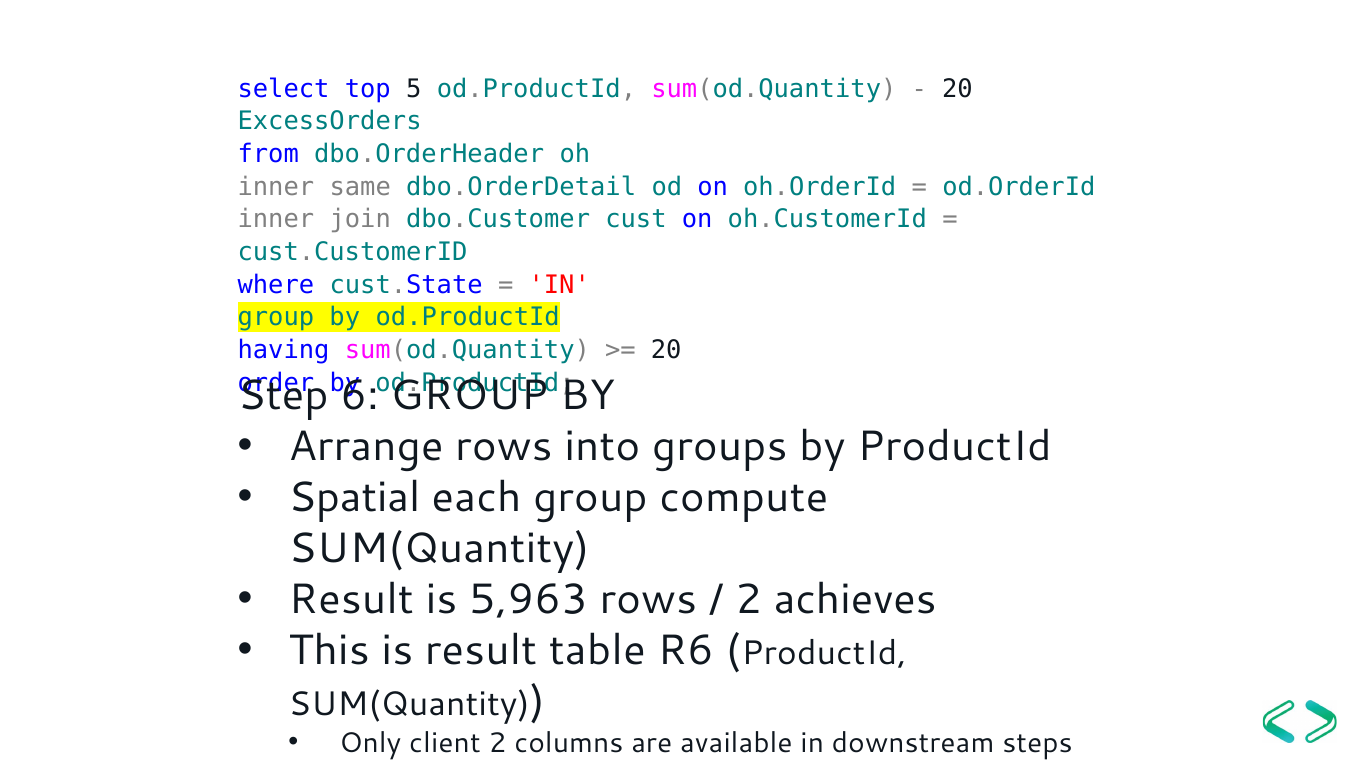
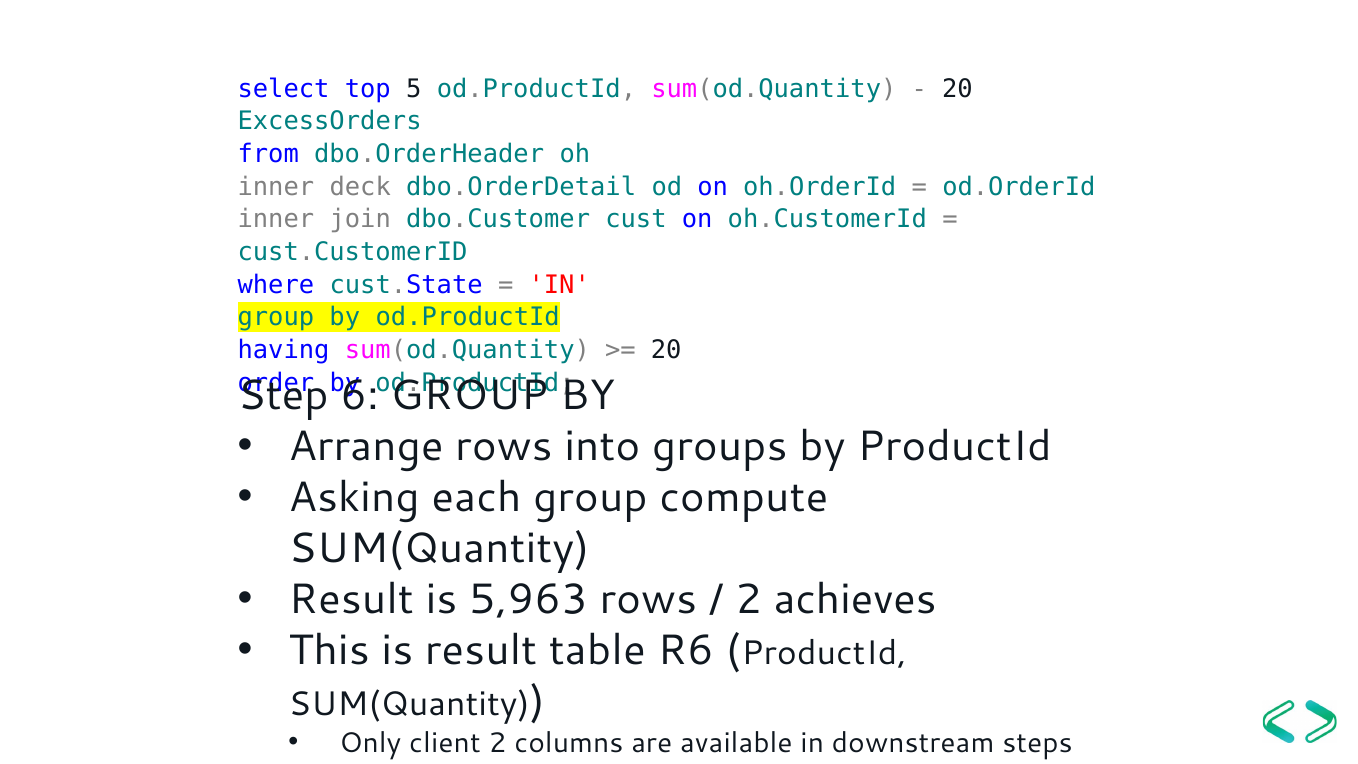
same: same -> deck
Spatial: Spatial -> Asking
